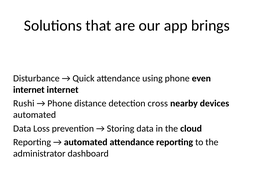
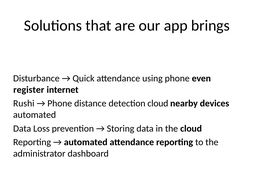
internet at (29, 90): internet -> register
detection cross: cross -> cloud
